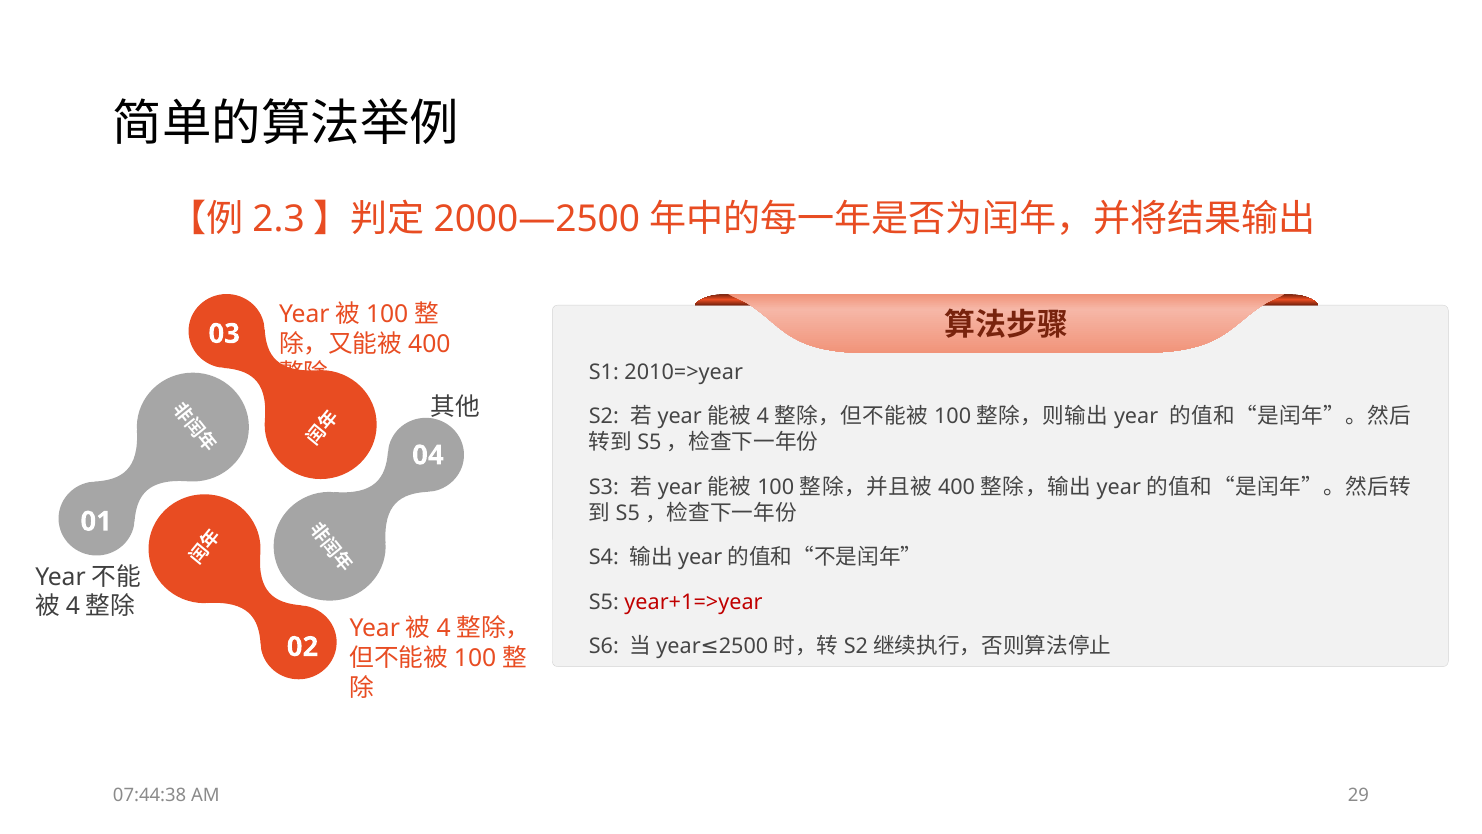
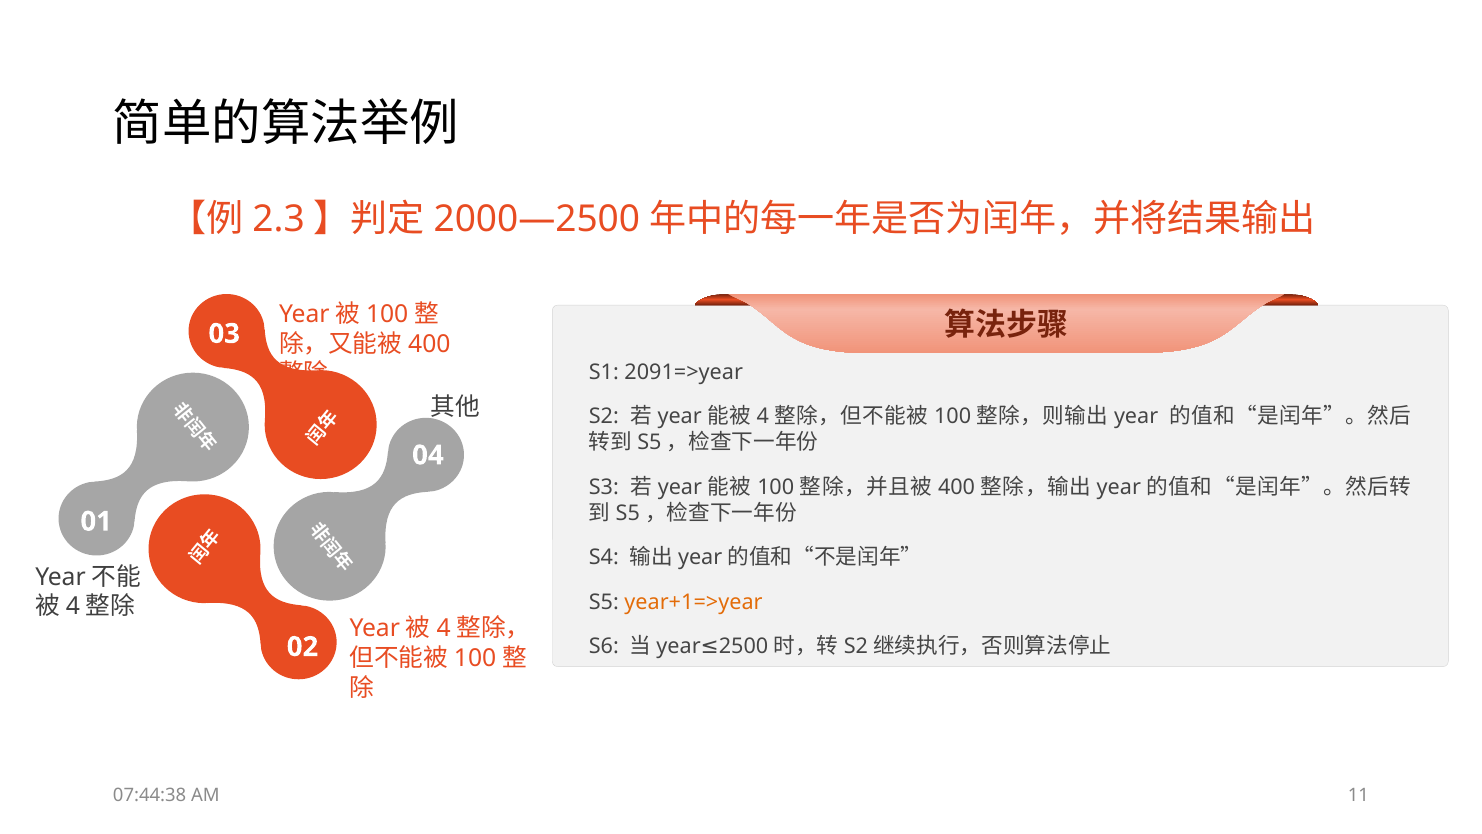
2010=>year: 2010=>year -> 2091=>year
year+1=>year colour: red -> orange
29: 29 -> 11
